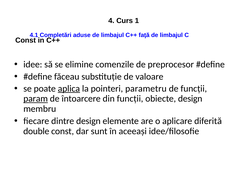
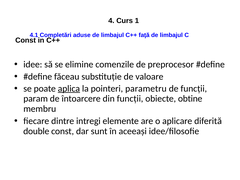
param underline: present -> none
obiecte design: design -> obtine
dintre design: design -> intregi
